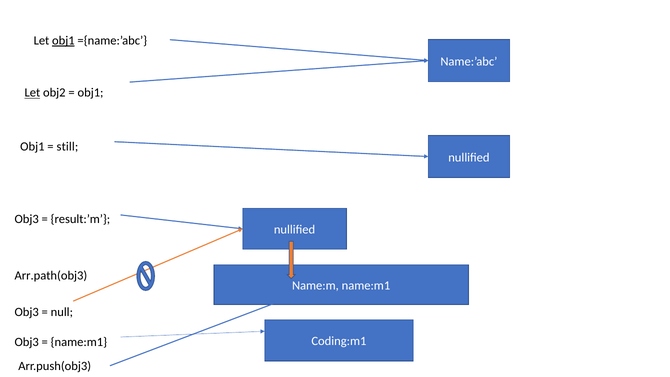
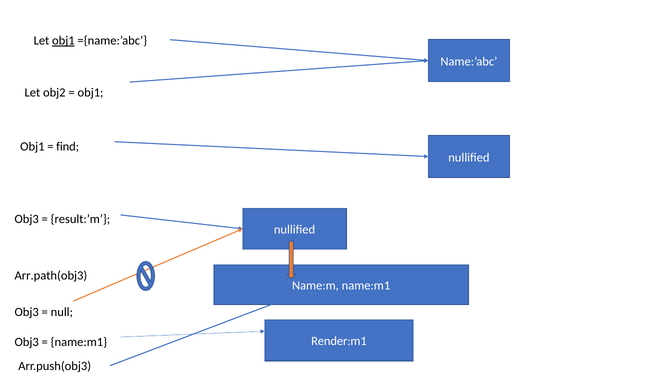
Let at (32, 93) underline: present -> none
still: still -> find
Coding:m1: Coding:m1 -> Render:m1
